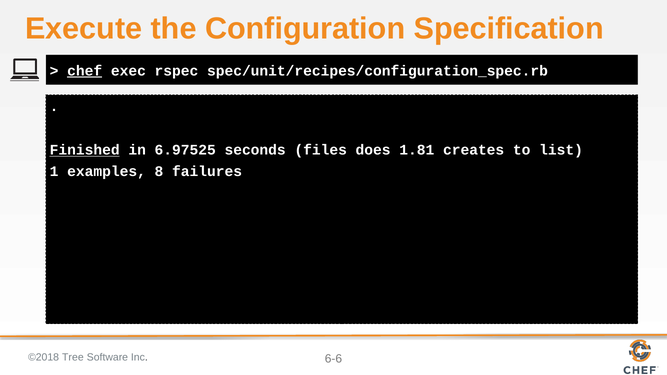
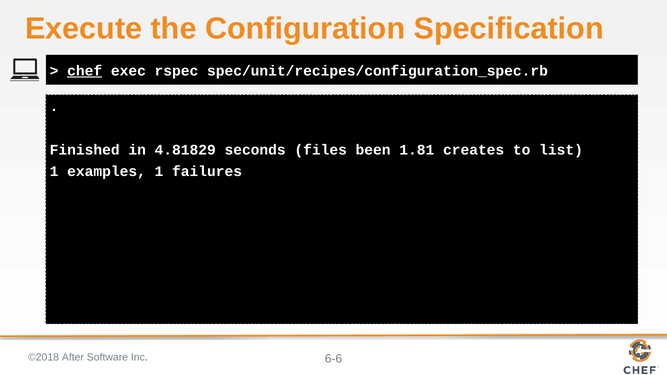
Finished underline: present -> none
6.97525: 6.97525 -> 4.81829
does: does -> been
examples 8: 8 -> 1
Tree: Tree -> After
